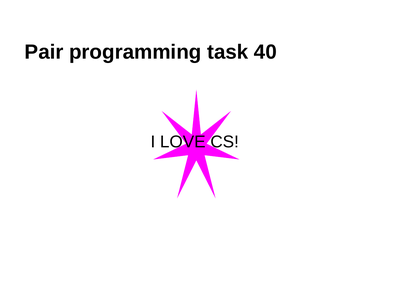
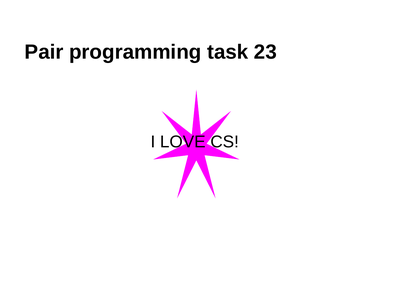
40: 40 -> 23
